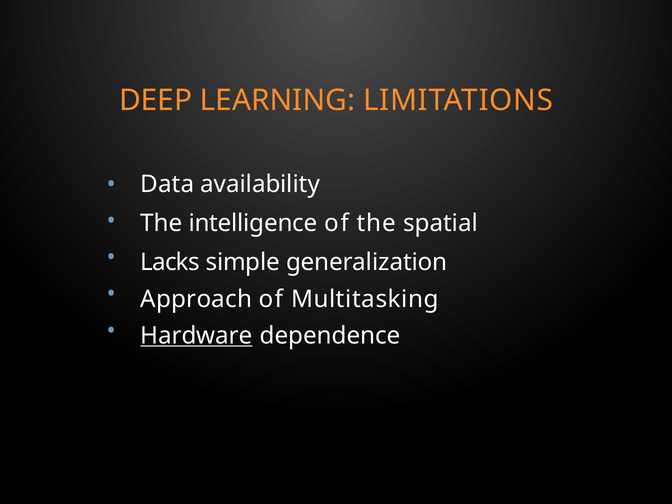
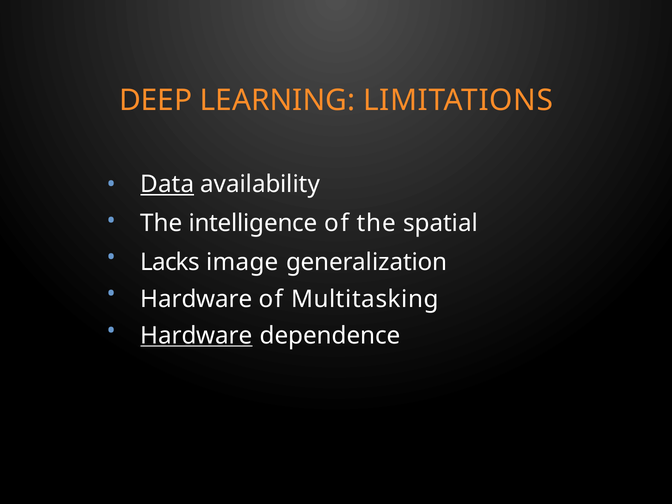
Data underline: none -> present
simple: simple -> image
Approach at (196, 299): Approach -> Hardware
